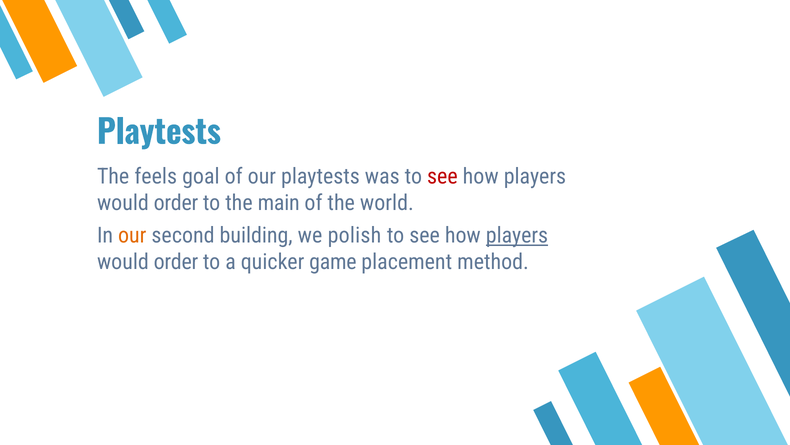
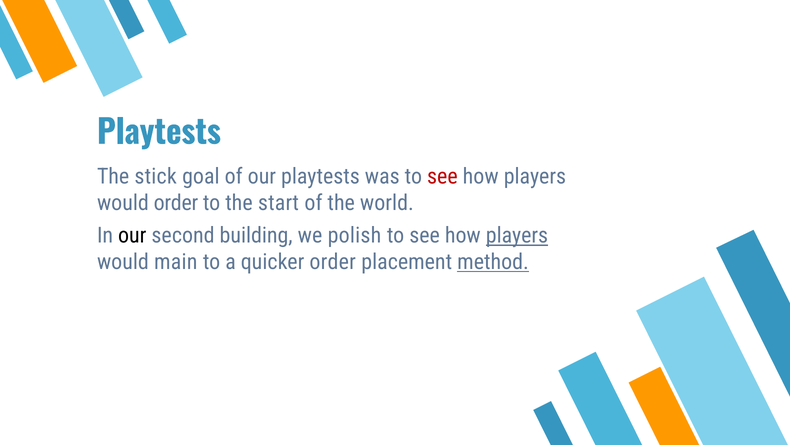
feels: feels -> stick
main: main -> start
our at (132, 235) colour: orange -> black
order at (176, 262): order -> main
quicker game: game -> order
method underline: none -> present
